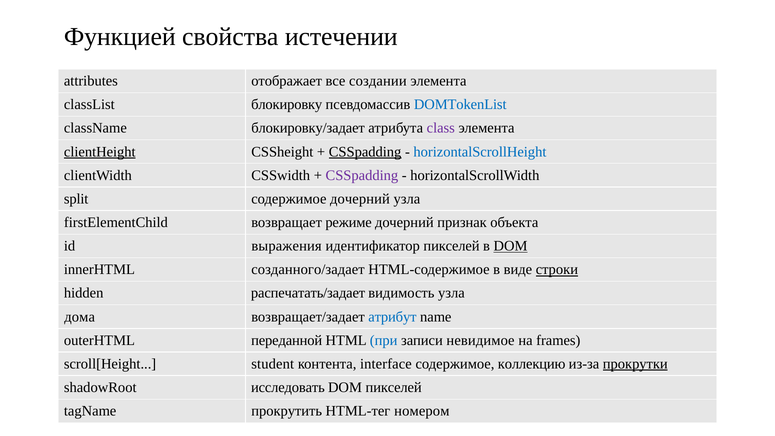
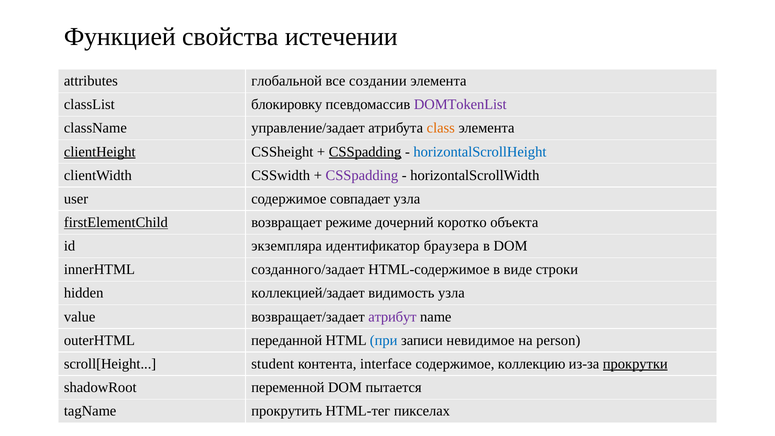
отображает: отображает -> глобальной
DOMTokenList colour: blue -> purple
блокировку/задает: блокировку/задает -> управление/задает
class colour: purple -> orange
split: split -> user
содержимое дочерний: дочерний -> совпадает
firstElementChild underline: none -> present
признак: признак -> коротко
выражения: выражения -> экземпляра
идентификатор пикселей: пикселей -> браузера
DOM at (510, 246) underline: present -> none
строки underline: present -> none
распечатать/задает: распечатать/задает -> коллекцией/задает
дома: дома -> value
атрибут colour: blue -> purple
frames: frames -> person
исследовать: исследовать -> переменной
DOM пикселей: пикселей -> пытается
номером: номером -> пикселах
